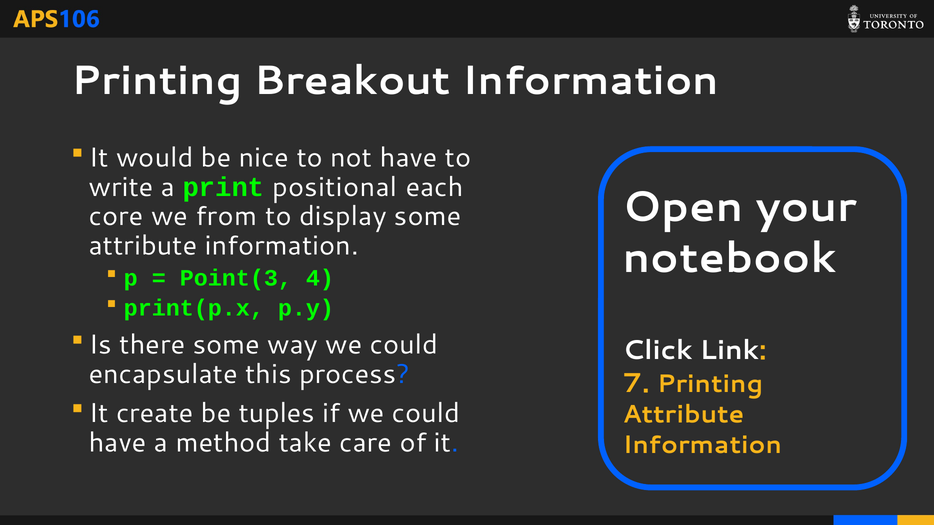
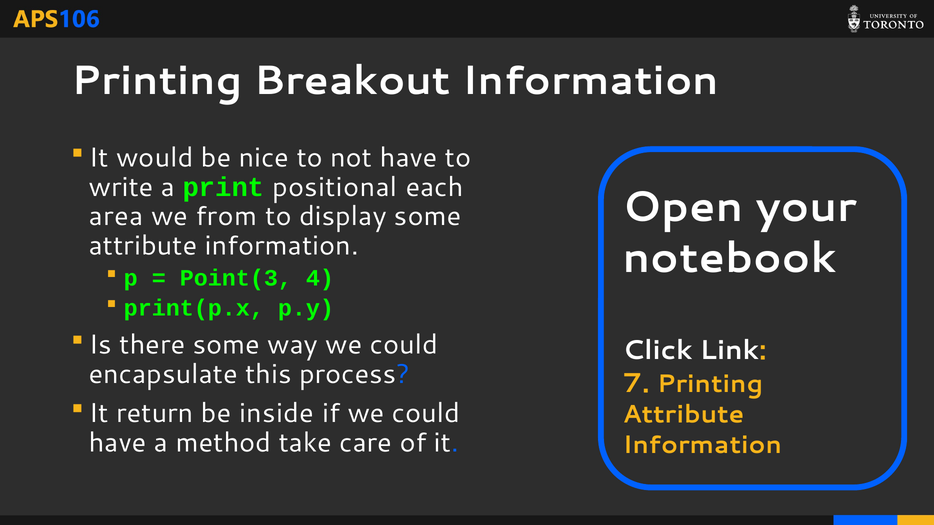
core: core -> area
create: create -> return
tuples: tuples -> inside
